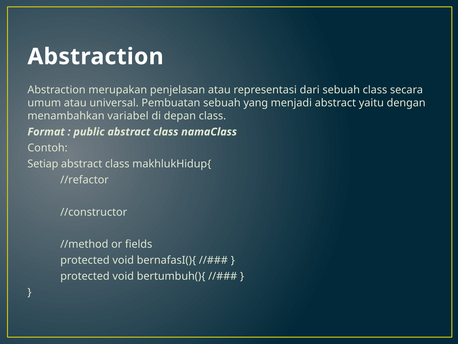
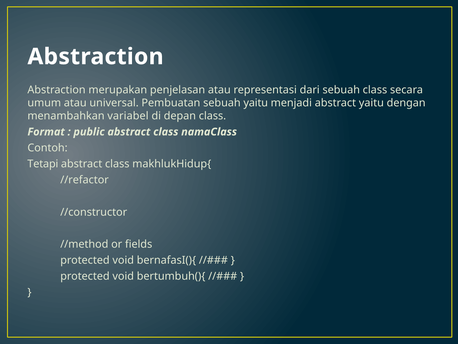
sebuah yang: yang -> yaitu
Setiap: Setiap -> Tetapi
